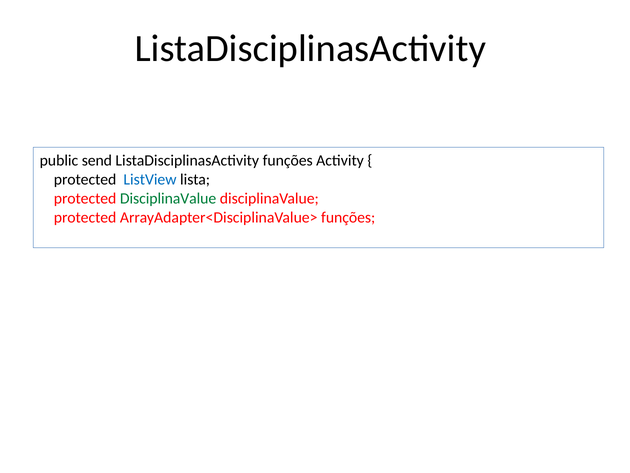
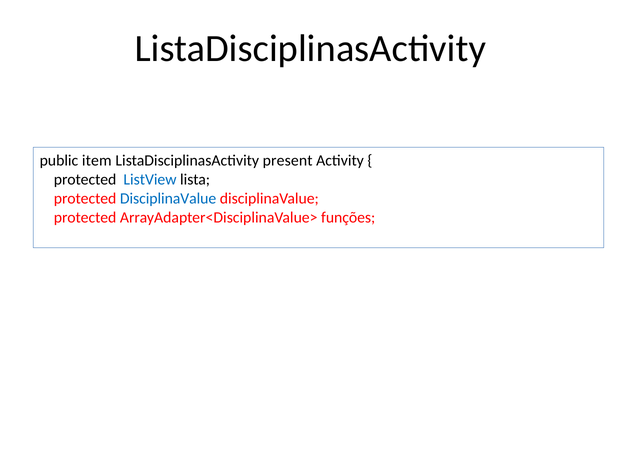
send: send -> item
ListaDisciplinasActivity funções: funções -> present
DisciplinaValue at (168, 198) colour: green -> blue
